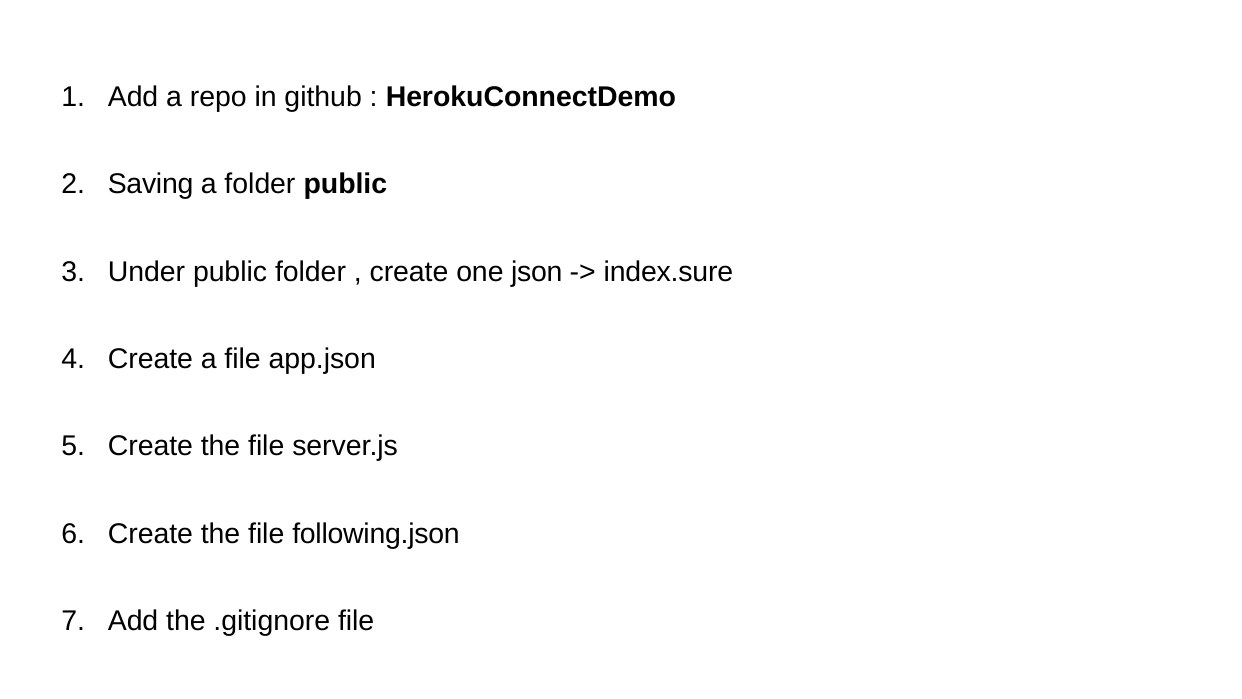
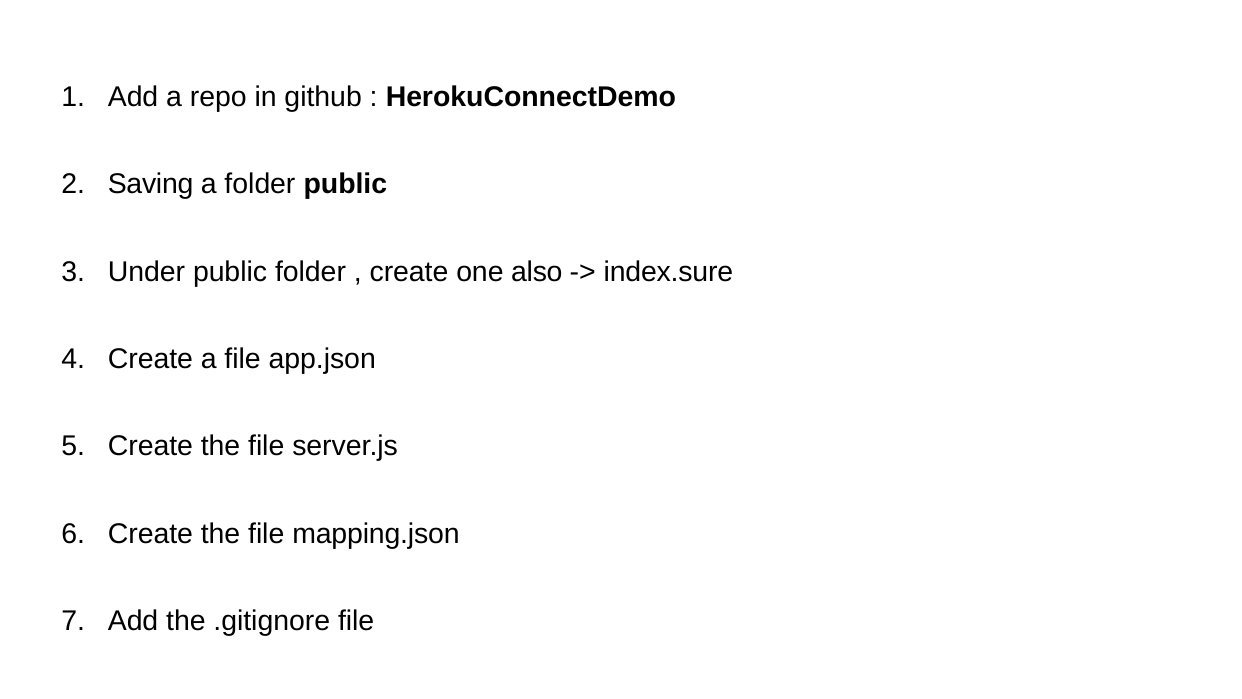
json: json -> also
following.json: following.json -> mapping.json
